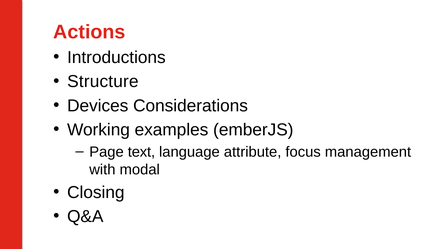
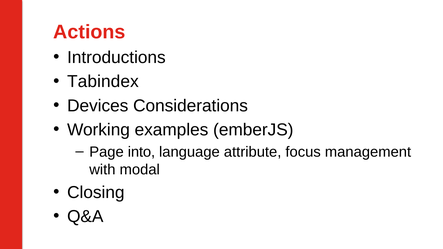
Structure: Structure -> Tabindex
text: text -> into
